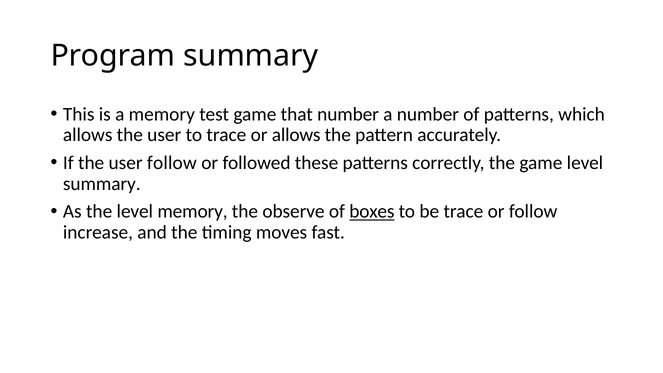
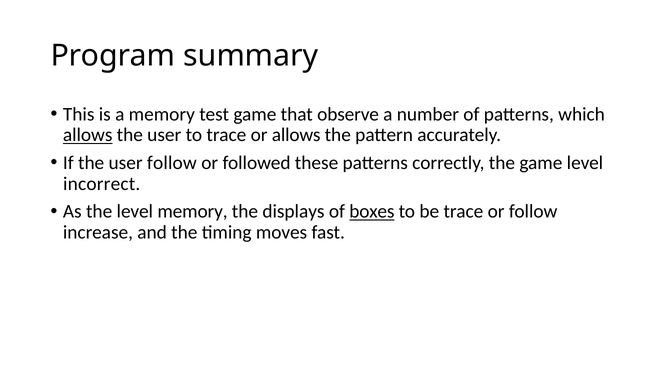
that number: number -> observe
allows at (88, 135) underline: none -> present
summary at (102, 184): summary -> incorrect
observe: observe -> displays
